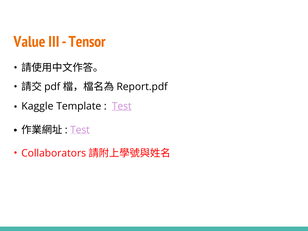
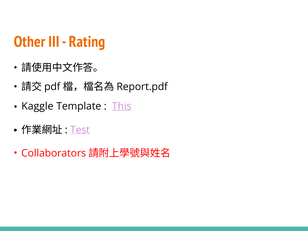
Value: Value -> Other
Tensor: Tensor -> Rating
Test at (122, 106): Test -> This
